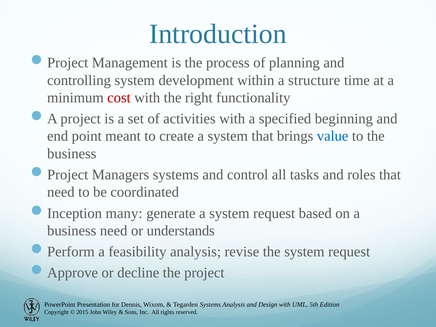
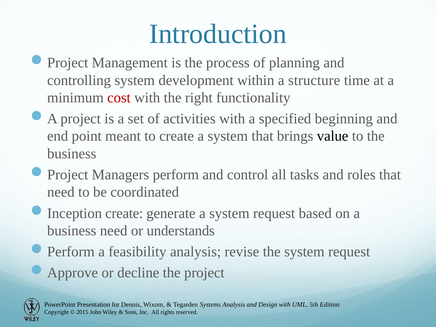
value colour: blue -> black
Managers systems: systems -> perform
Inception many: many -> create
